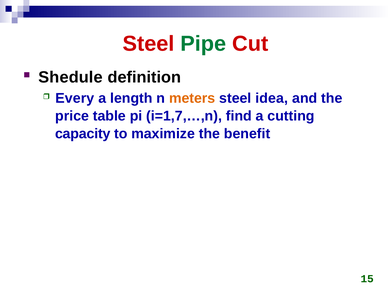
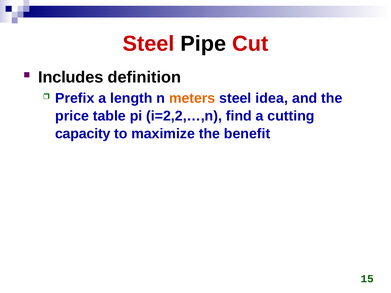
Pipe colour: green -> black
Shedule: Shedule -> Includes
Every: Every -> Prefix
i=1,7,…,n: i=1,7,…,n -> i=2,2,…,n
